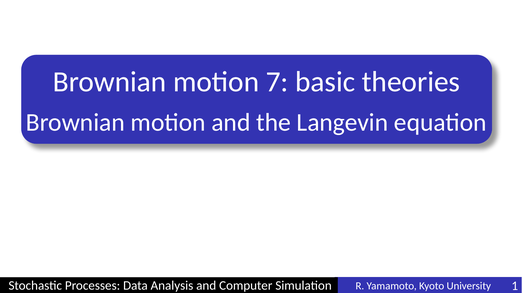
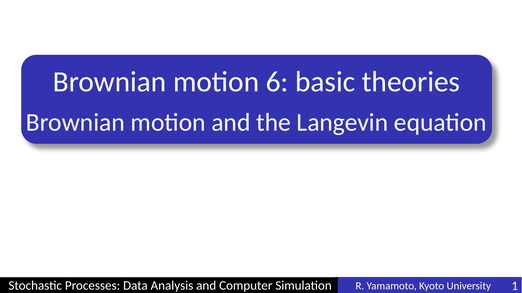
7: 7 -> 6
